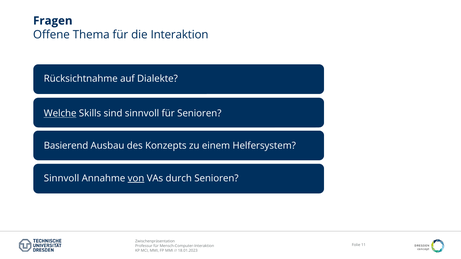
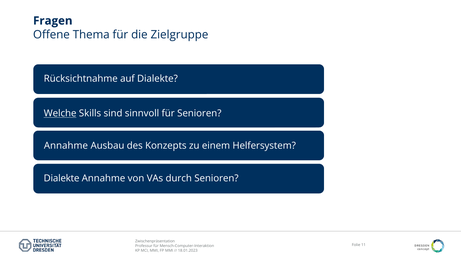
Interaktion: Interaktion -> Zielgruppe
Basierend at (66, 146): Basierend -> Annahme
Sinnvoll at (62, 178): Sinnvoll -> Dialekte
von underline: present -> none
